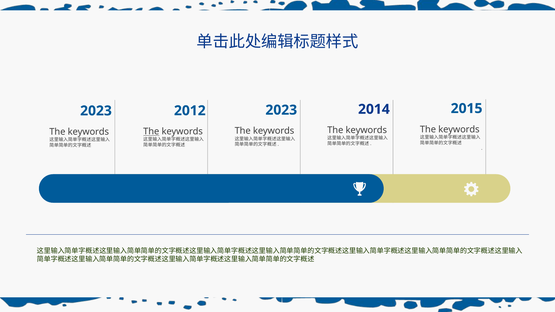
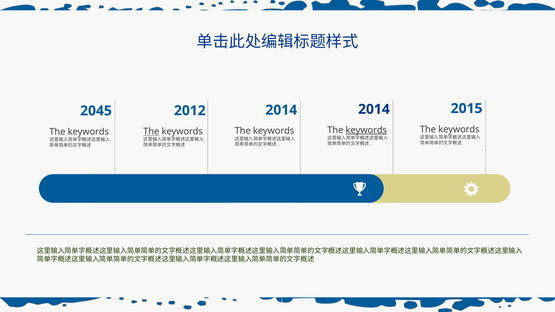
2023 at (281, 110): 2023 -> 2014
2023 at (96, 111): 2023 -> 2045
keywords at (366, 130) underline: none -> present
